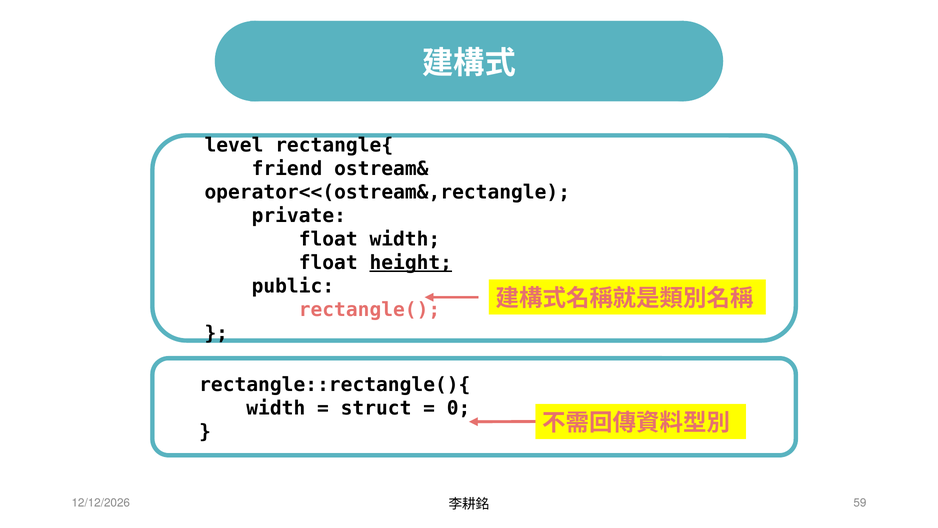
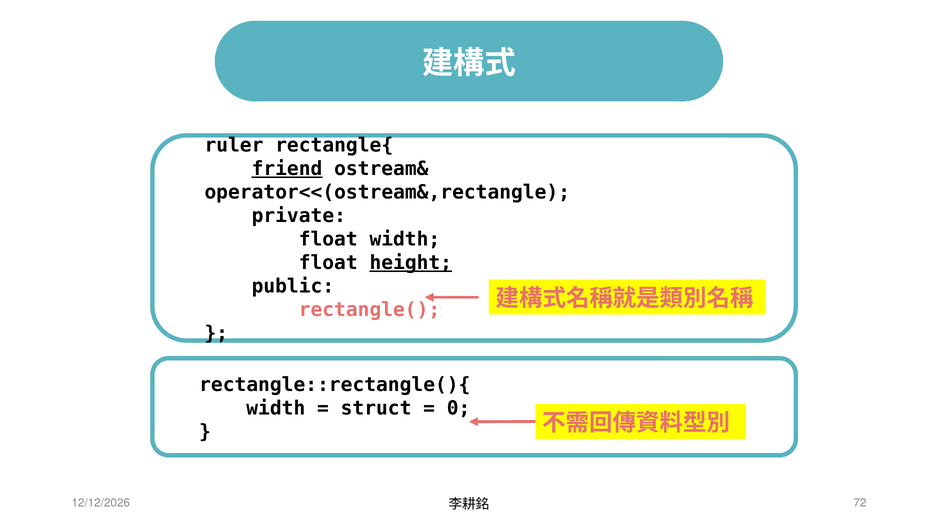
level: level -> ruler
friend underline: none -> present
59: 59 -> 72
